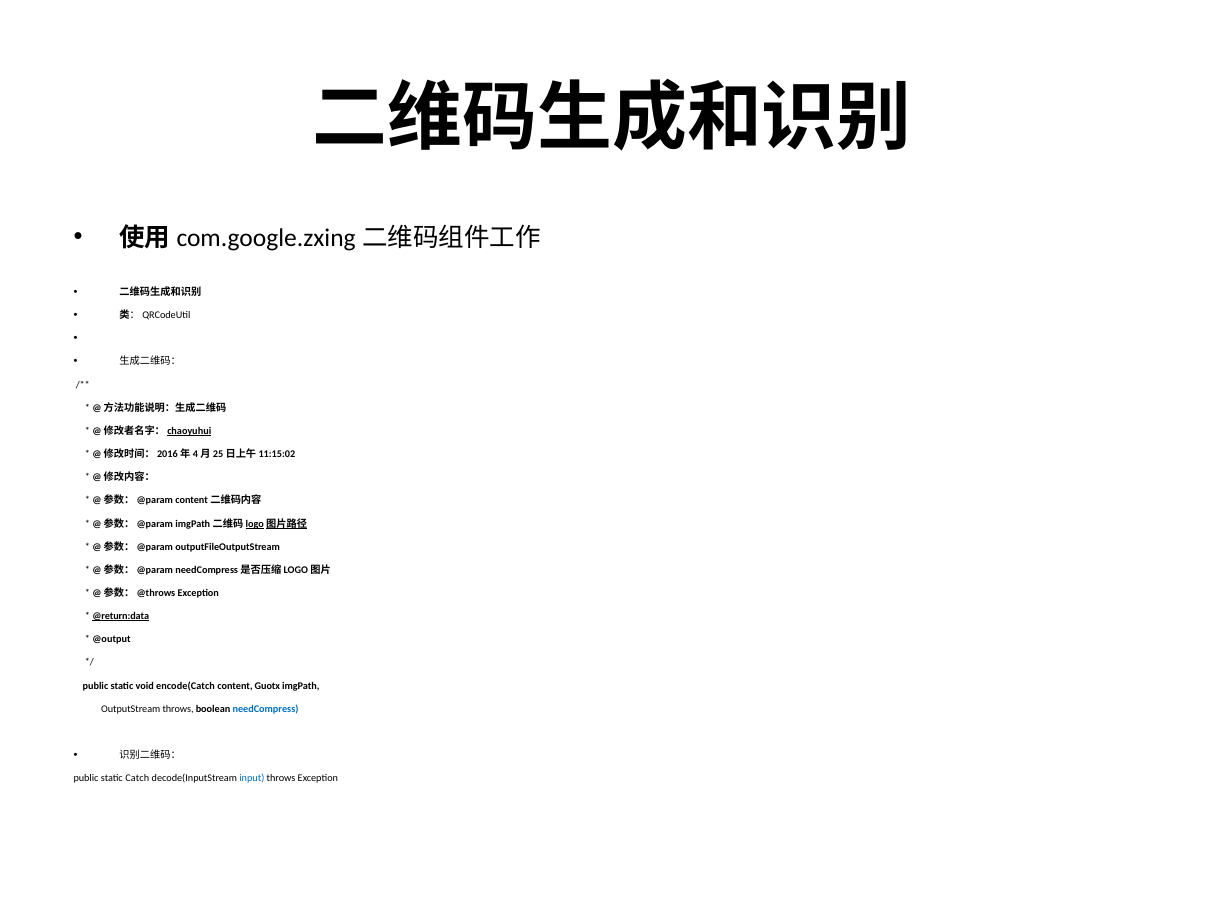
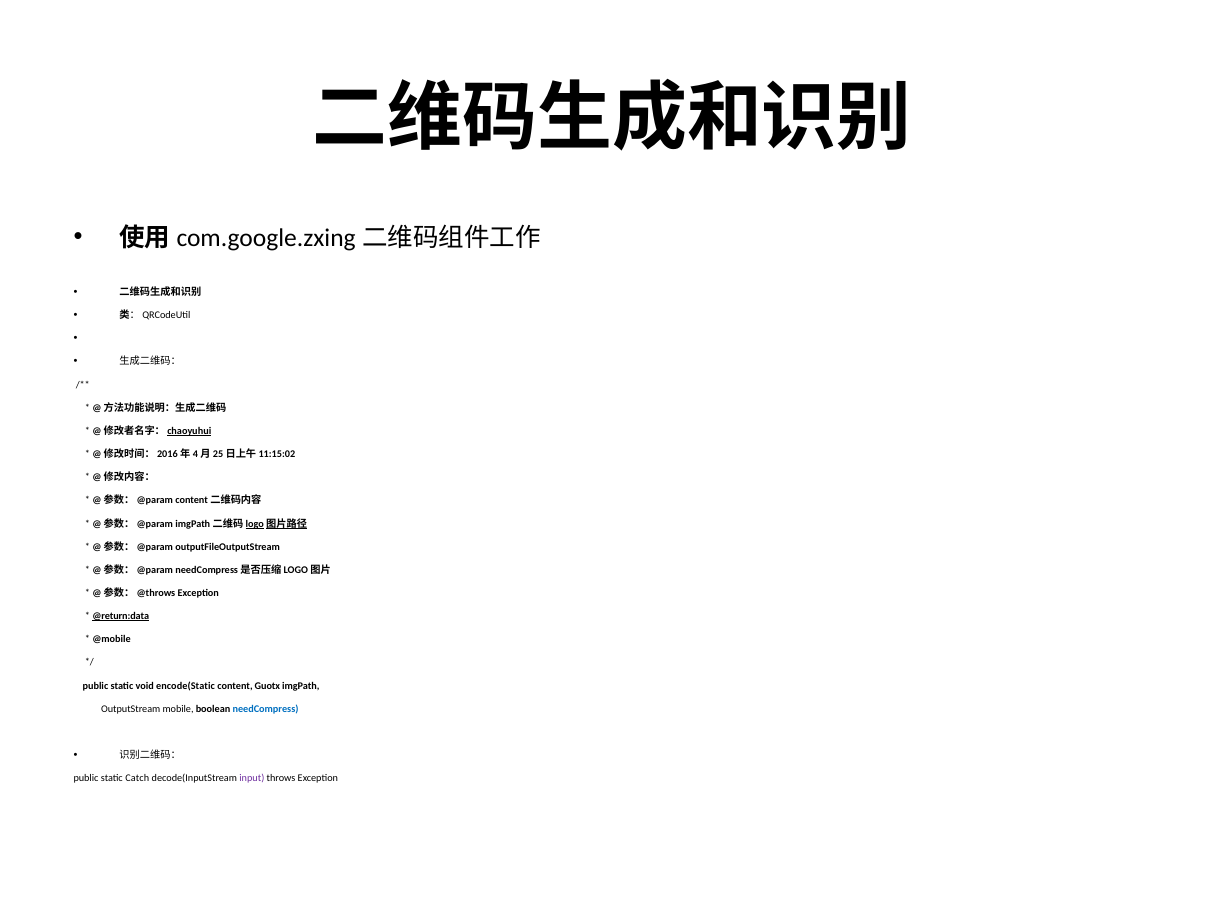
@output: @output -> @mobile
encode(Catch: encode(Catch -> encode(Static
OutputStream throws: throws -> mobile
input colour: blue -> purple
